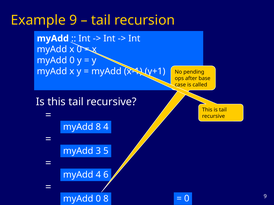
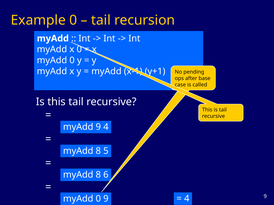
Example 9: 9 -> 0
myAdd 8: 8 -> 9
3 at (98, 151): 3 -> 8
4 at (98, 175): 4 -> 8
0 at (187, 199): 0 -> 4
0 8: 8 -> 9
